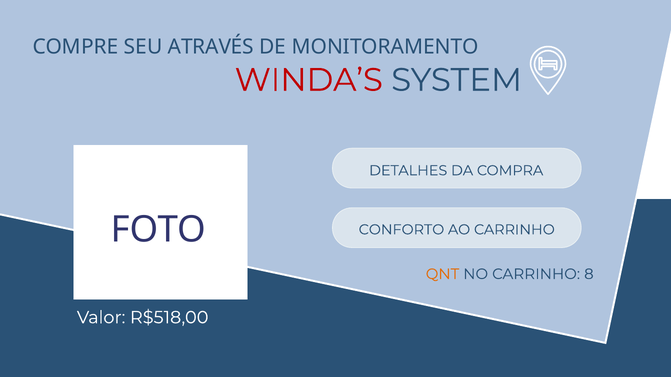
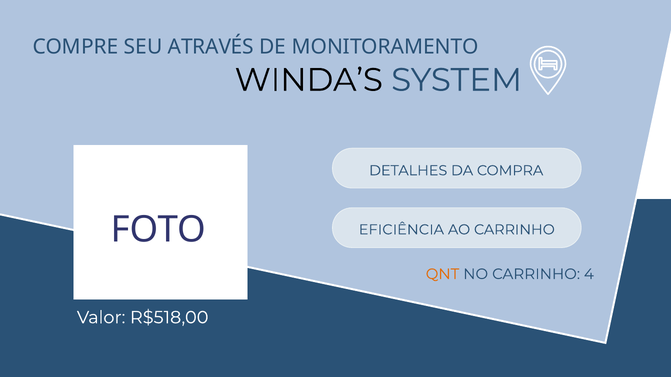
WINDA’S colour: red -> black
CONFORTO: CONFORTO -> EFICIÊNCIA
8: 8 -> 4
